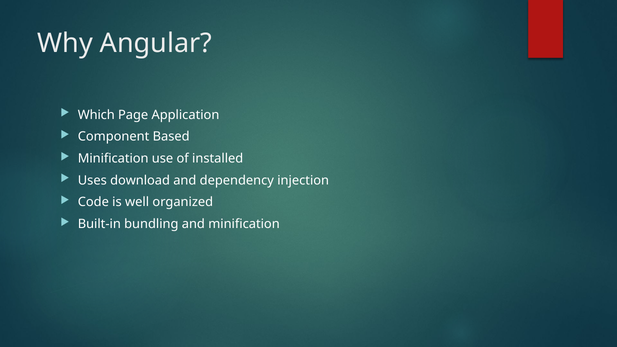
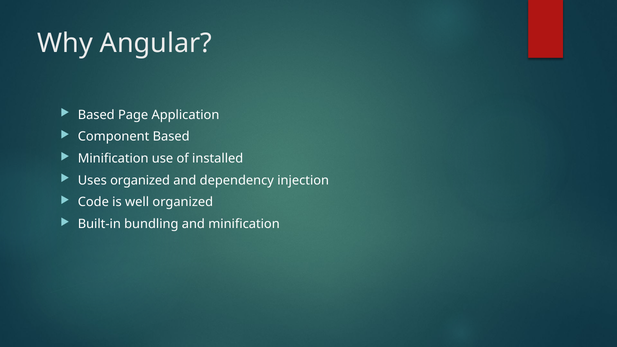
Which at (96, 115): Which -> Based
Uses download: download -> organized
